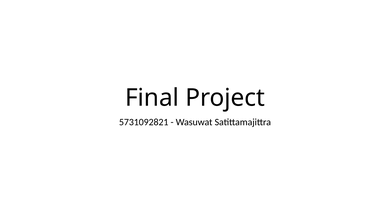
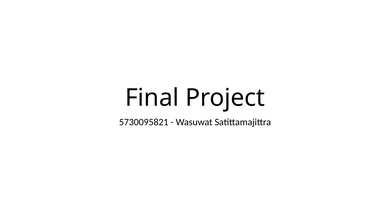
5731092821: 5731092821 -> 5730095821
